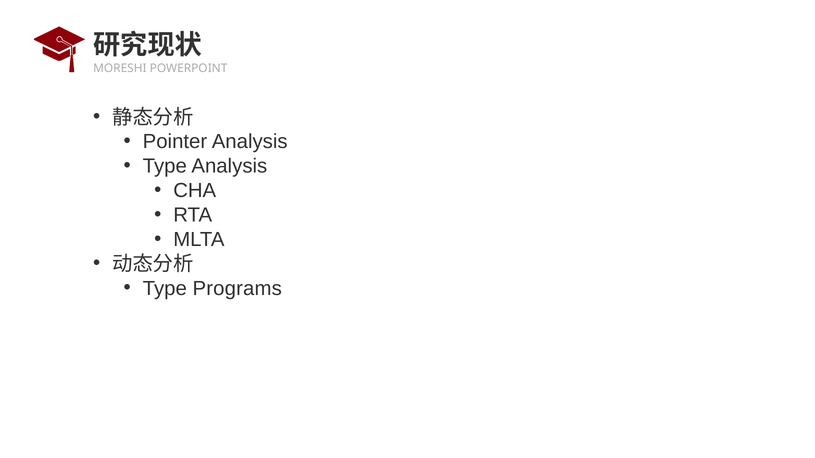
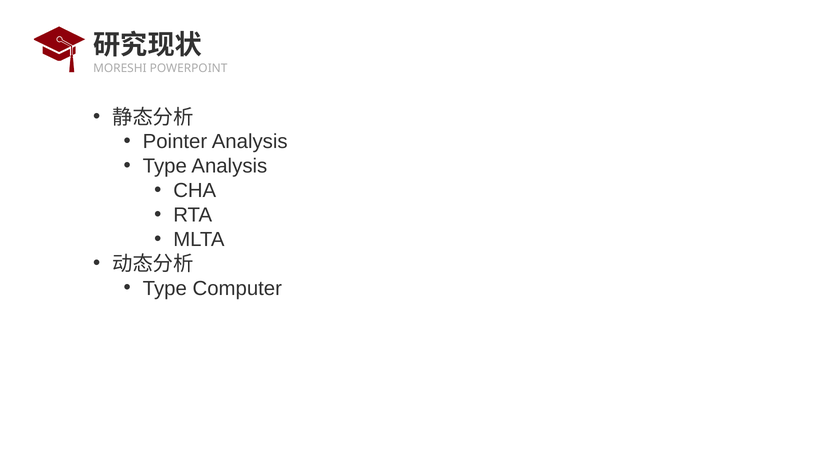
Programs: Programs -> Computer
